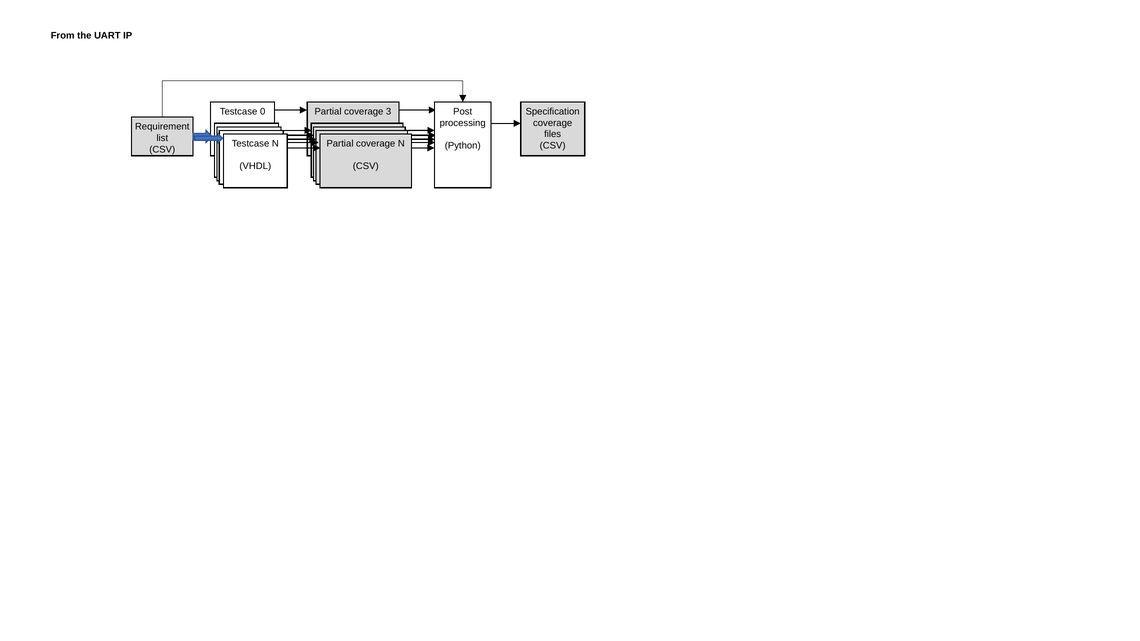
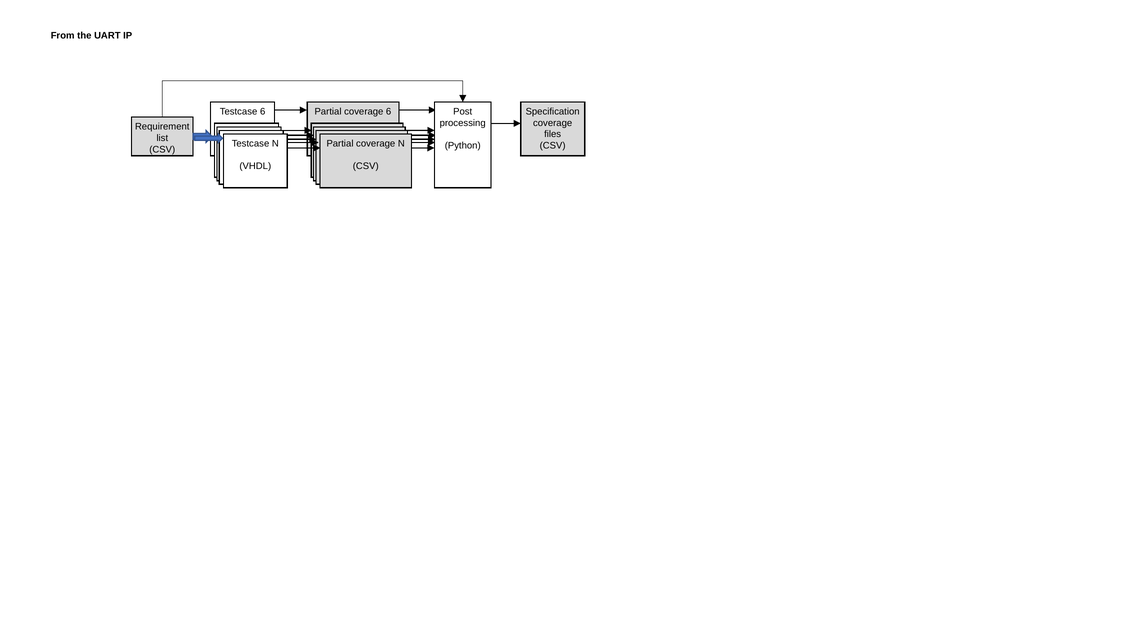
Testcase 0: 0 -> 6
coverage 3: 3 -> 6
